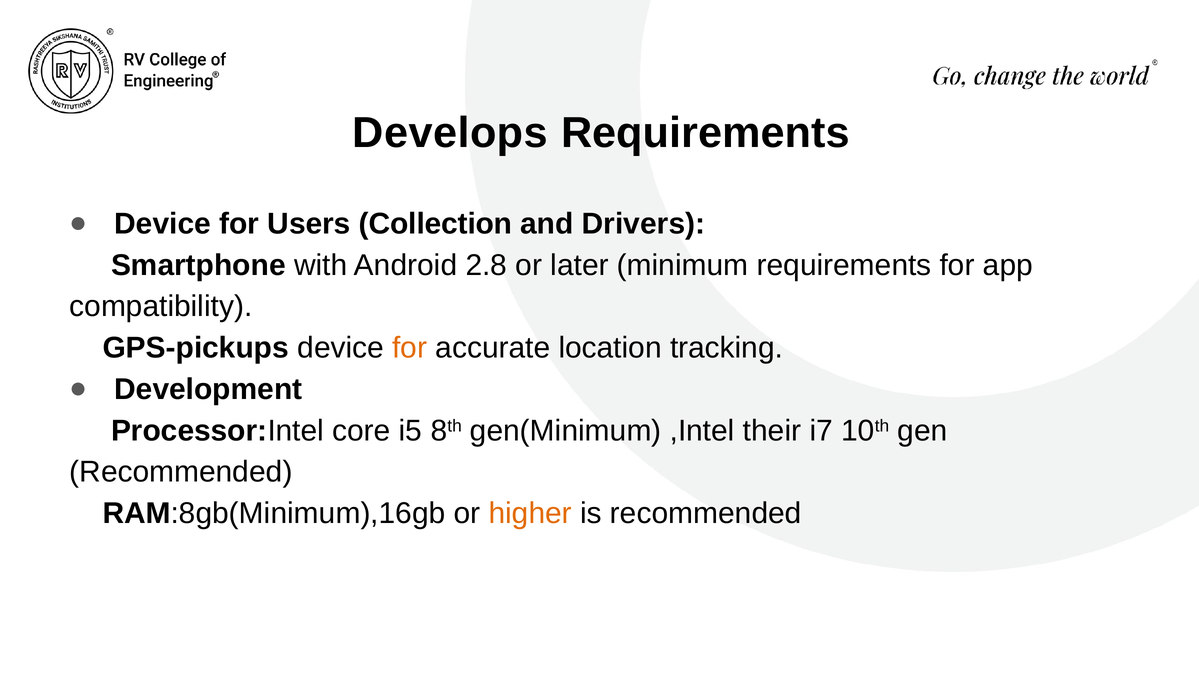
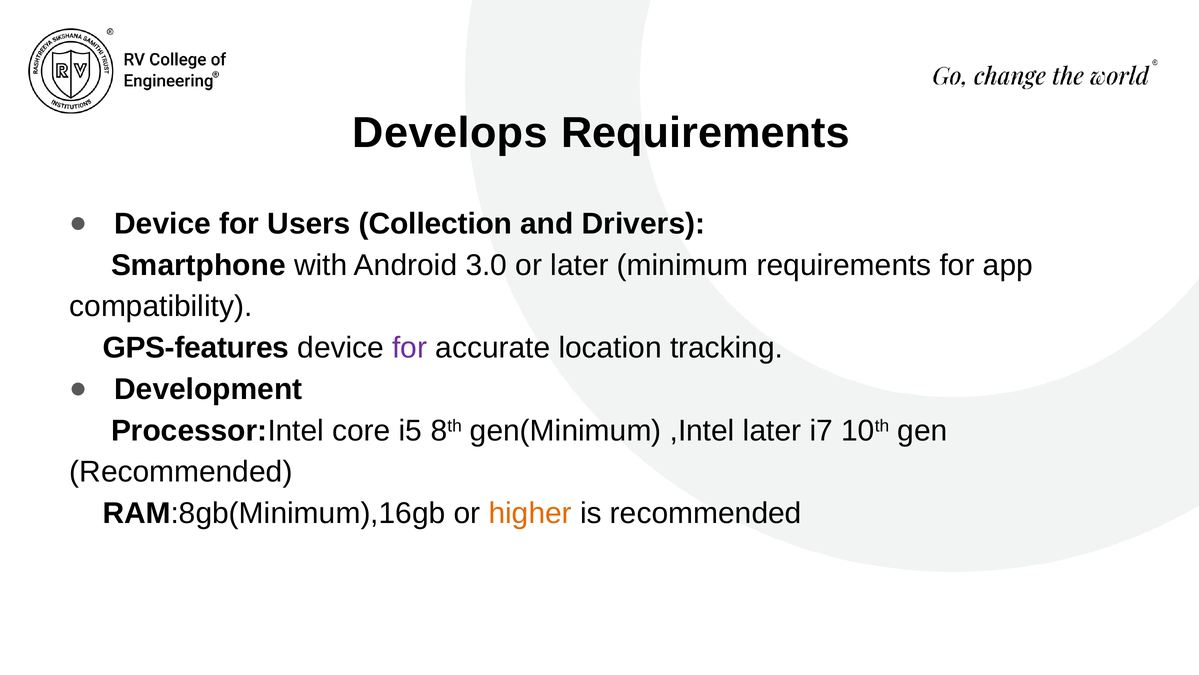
2.8: 2.8 -> 3.0
GPS-pickups: GPS-pickups -> GPS-features
for at (410, 348) colour: orange -> purple
,Intel their: their -> later
